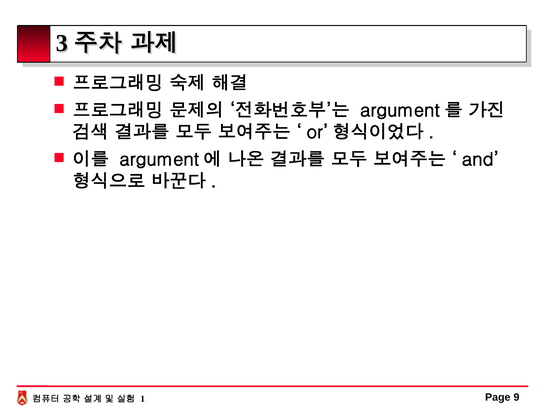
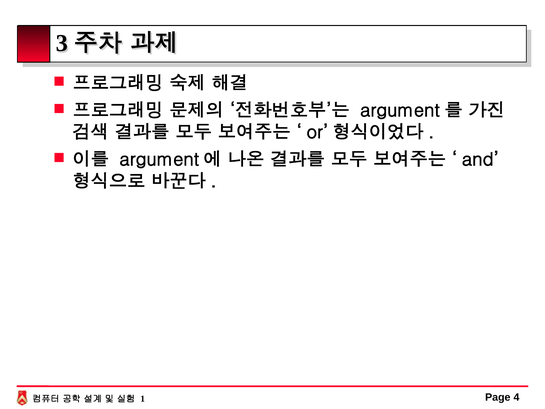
9: 9 -> 4
